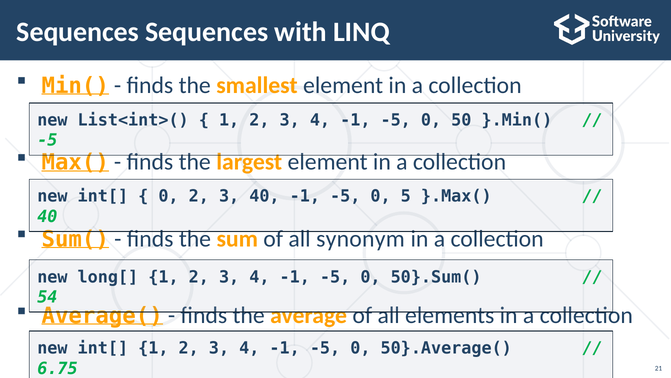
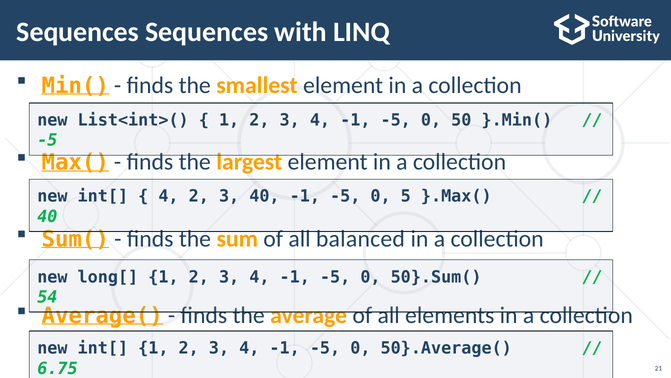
0 at (168, 196): 0 -> 4
synonym: synonym -> balanced
